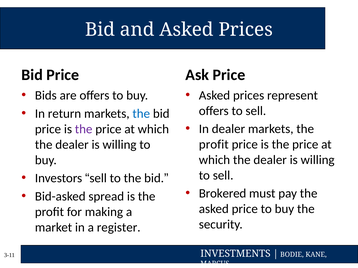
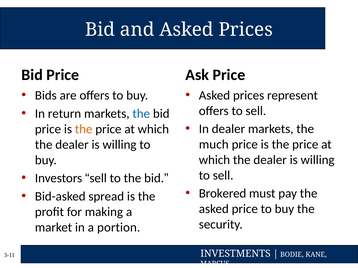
the at (84, 129) colour: purple -> orange
profit at (214, 145): profit -> much
register: register -> portion
